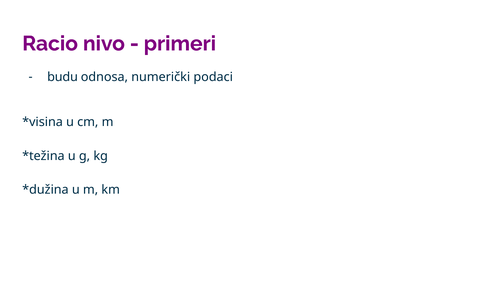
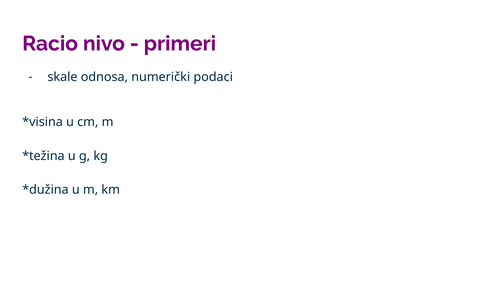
budu: budu -> skale
